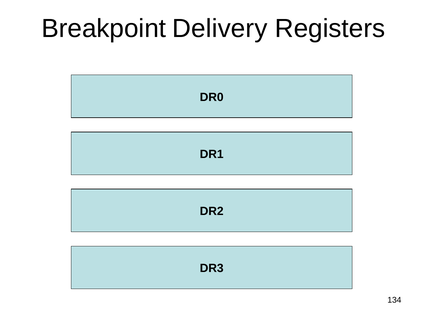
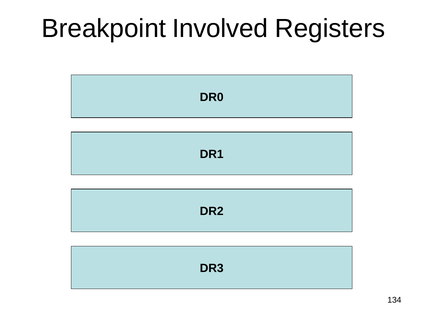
Delivery: Delivery -> Involved
